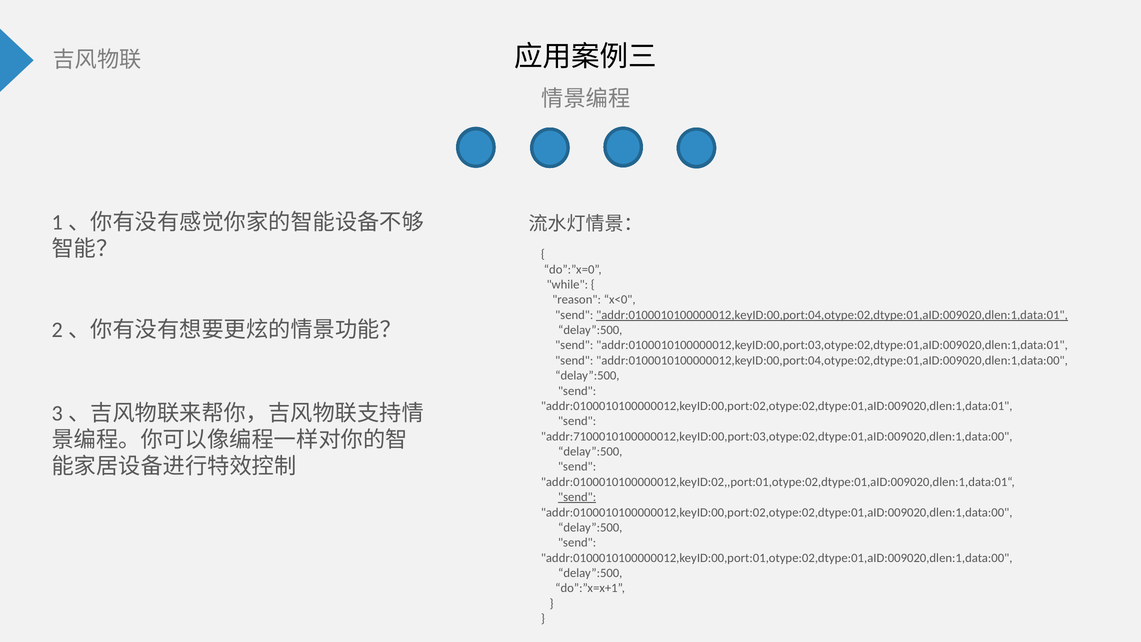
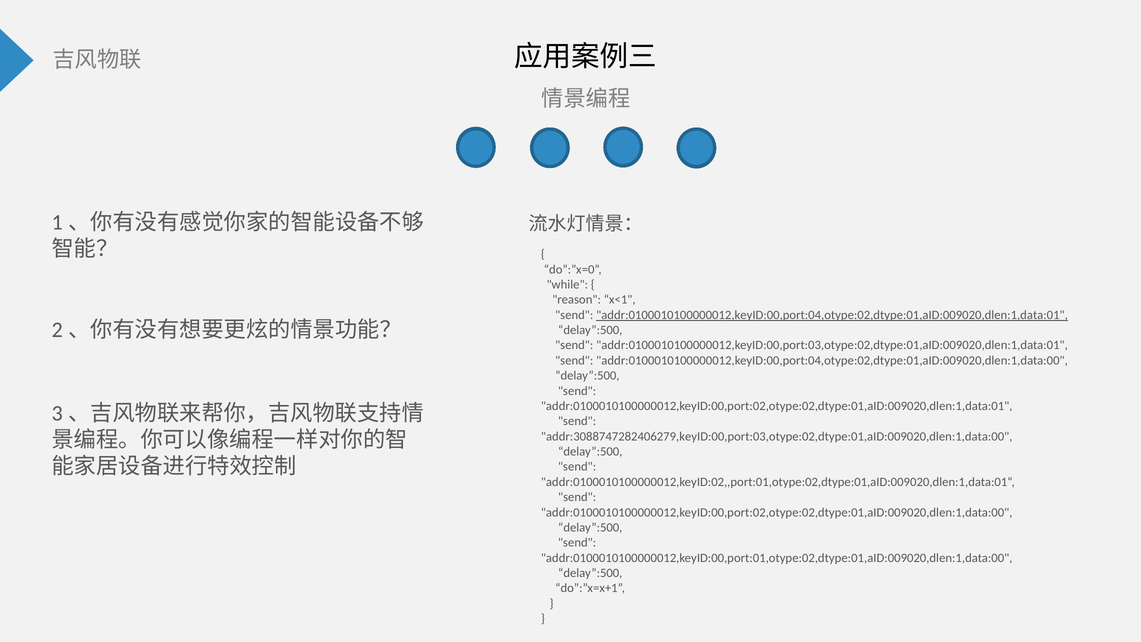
x<0: x<0 -> x<1
addr:7100010100000012,keyID:00,port:03,otype:02,dtype:01,aID:009020,dlen:1,data:00: addr:7100010100000012,keyID:00,port:03,otype:02,dtype:01,aID:009020,dlen:1,data:00 -> addr:3088747282406279,keyID:00,port:03,otype:02,dtype:01,aID:009020,dlen:1,data:00
send at (577, 497) underline: present -> none
